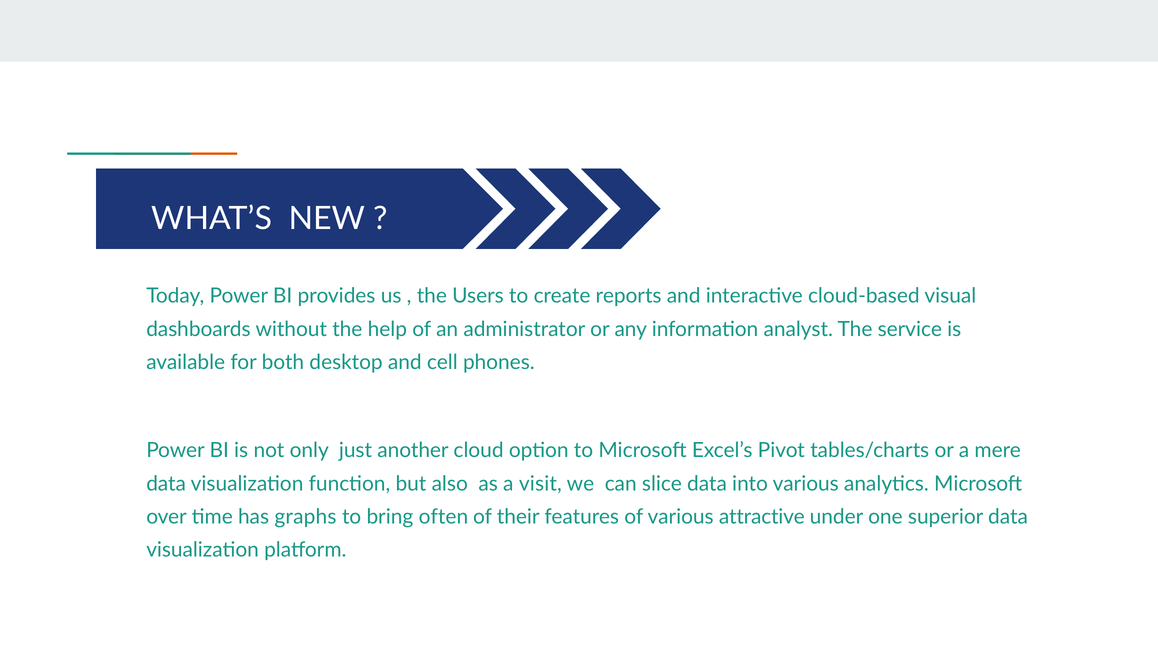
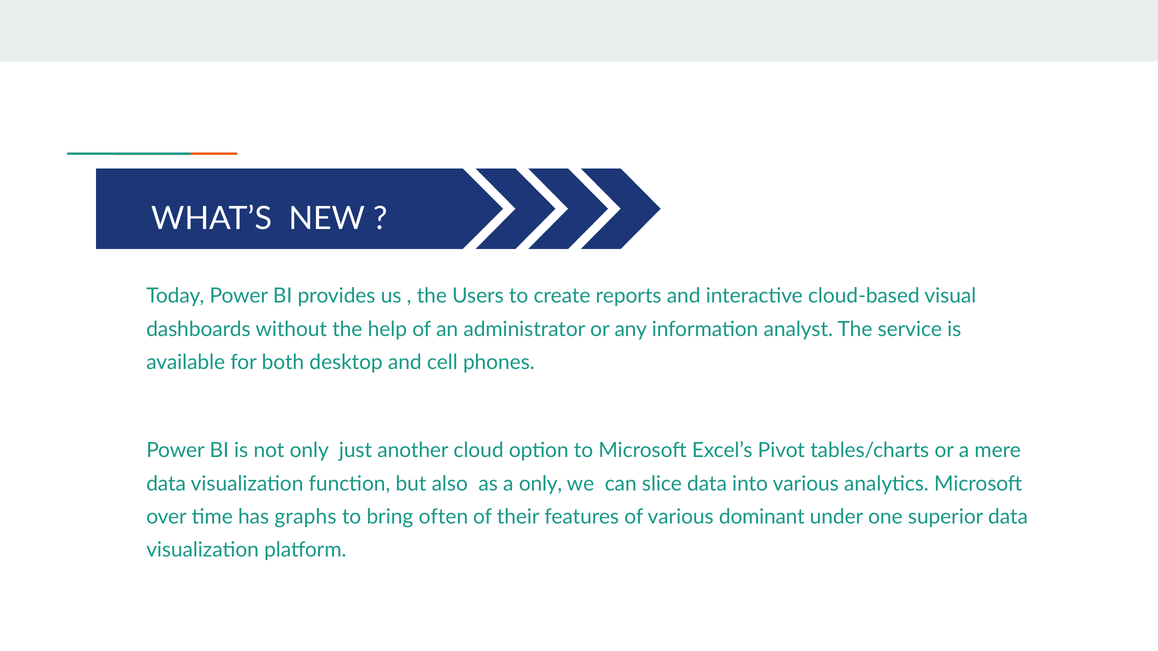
a visit: visit -> only
attractive: attractive -> dominant
